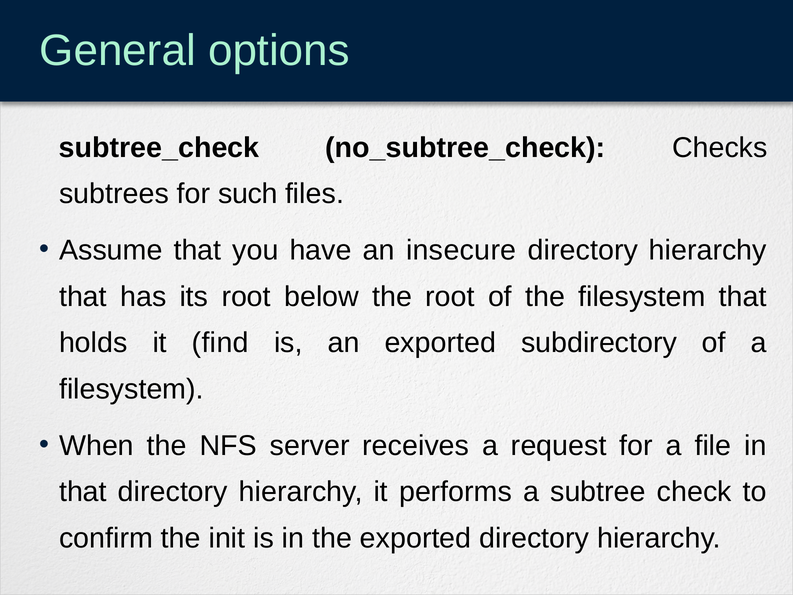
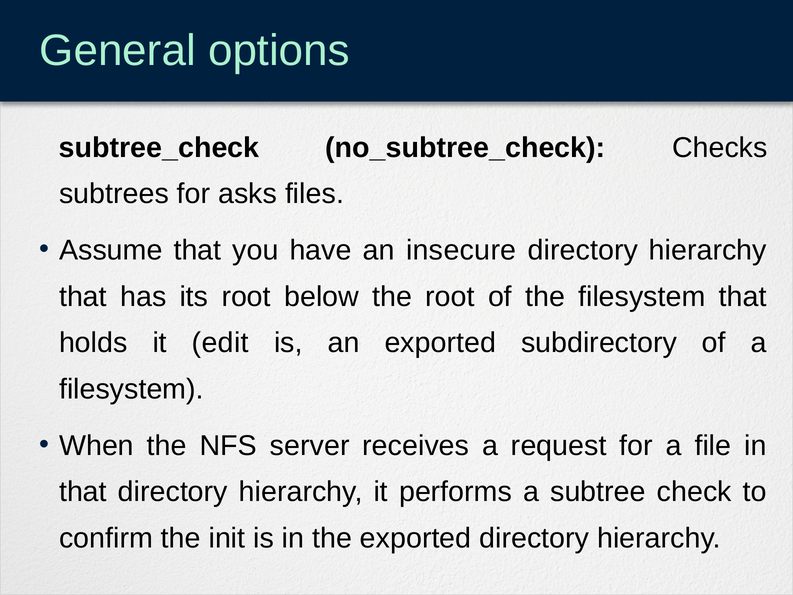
such: such -> asks
find: find -> edit
